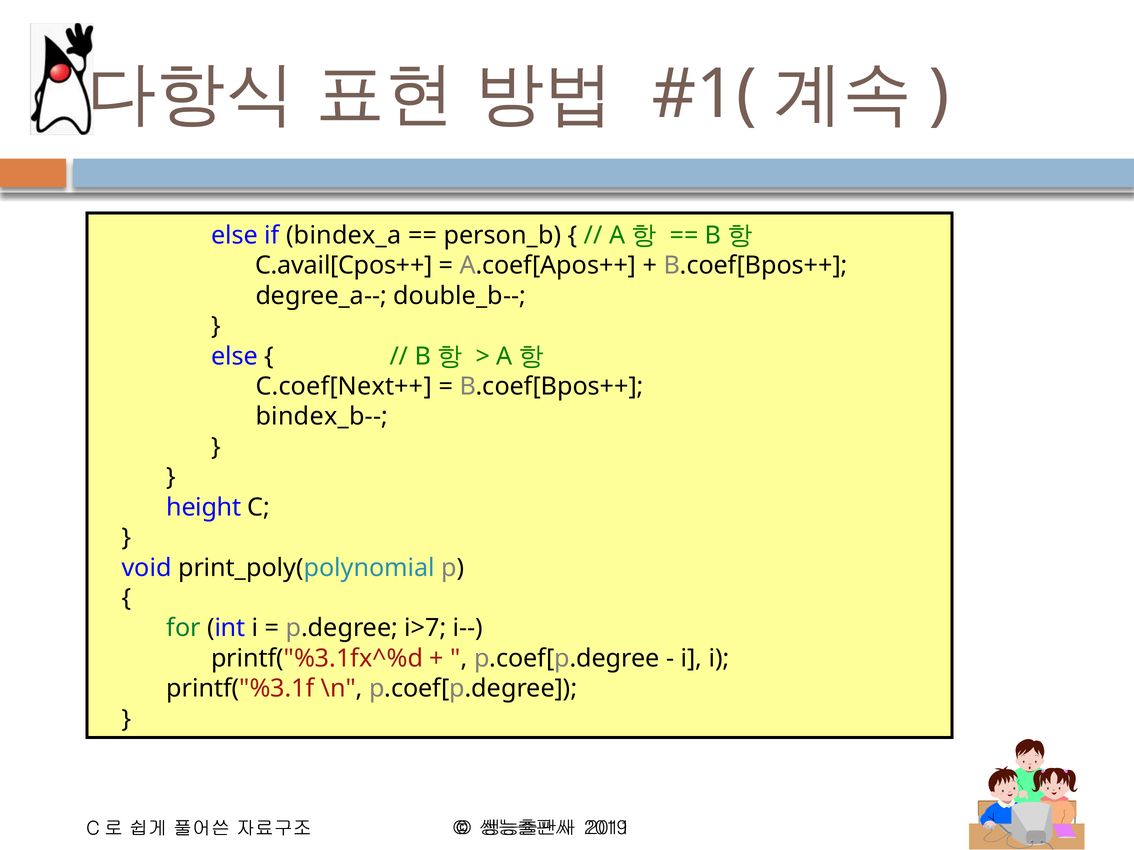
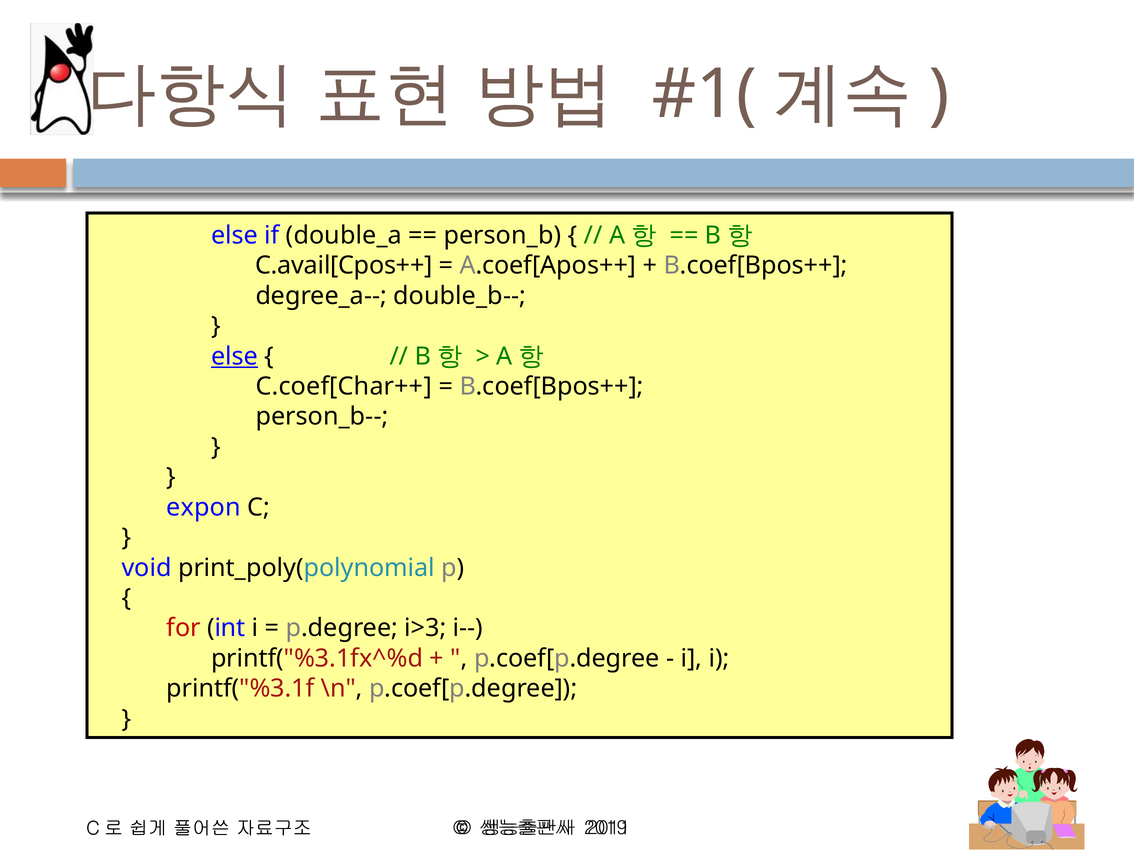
bindex_a: bindex_a -> double_a
else at (234, 356) underline: none -> present
C.coef[Next++: C.coef[Next++ -> C.coef[Char++
bindex_b--: bindex_b-- -> person_b--
height: height -> expon
for colour: green -> red
i>7: i>7 -> i>3
